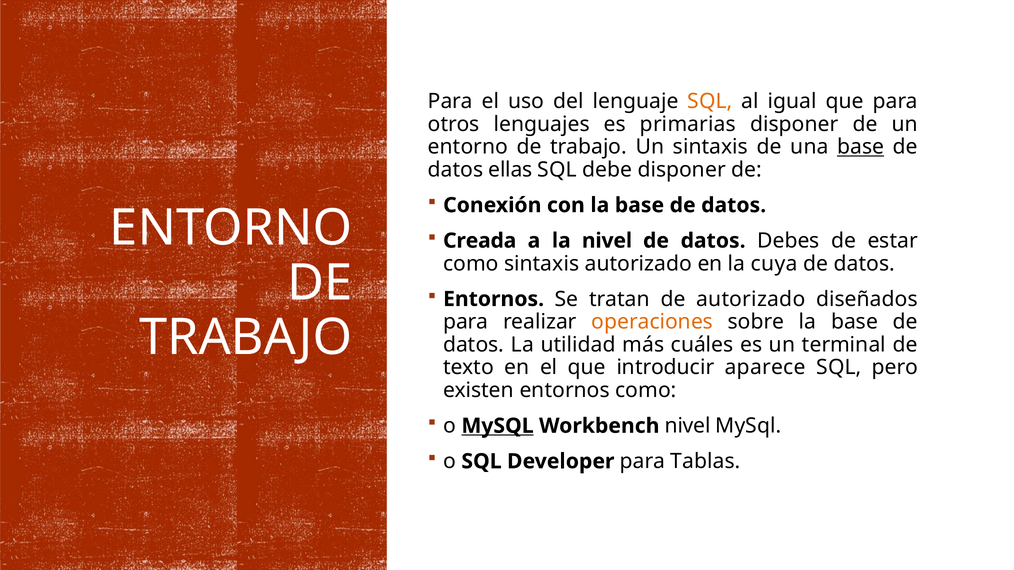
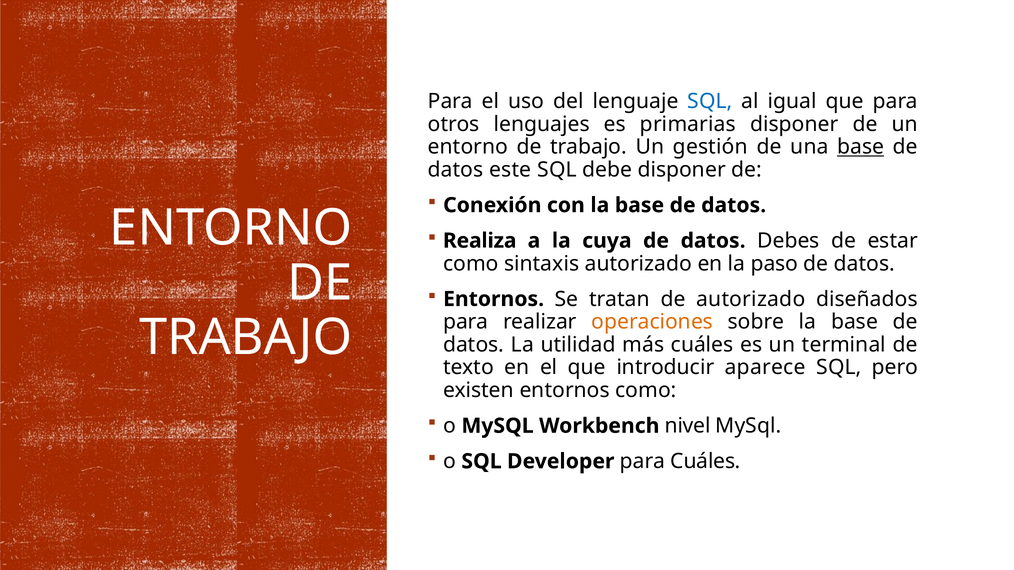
SQL at (710, 101) colour: orange -> blue
Un sintaxis: sintaxis -> gestión
ellas: ellas -> este
Creada: Creada -> Realiza
la nivel: nivel -> cuya
cuya: cuya -> paso
MySQL at (497, 426) underline: present -> none
para Tablas: Tablas -> Cuáles
